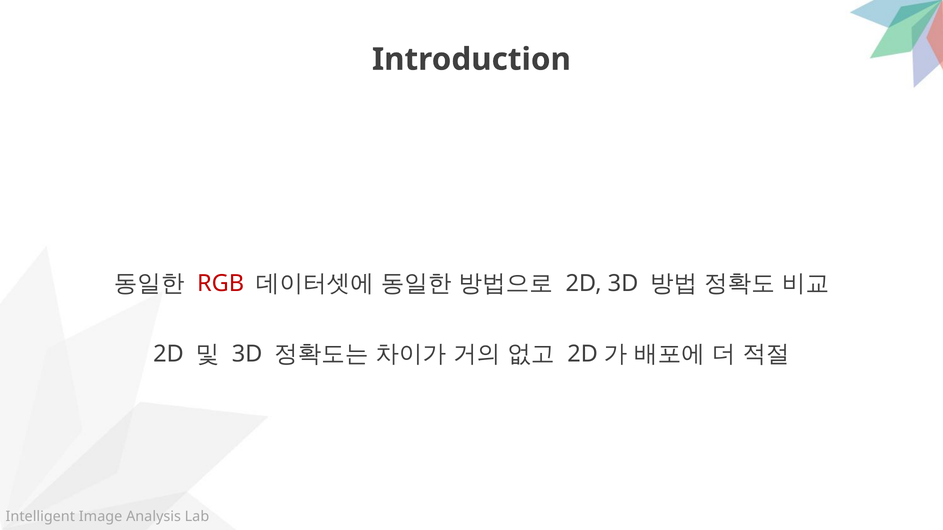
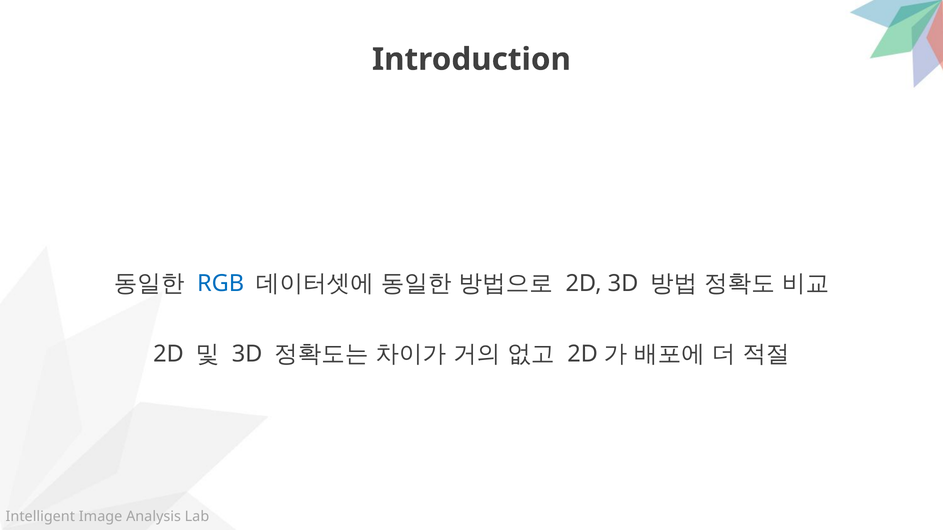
RGB colour: red -> blue
